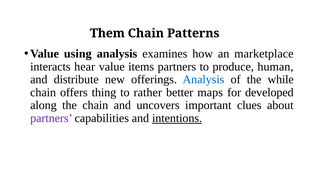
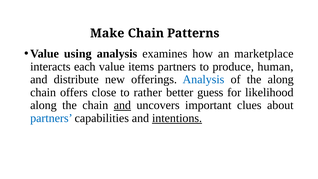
Them: Them -> Make
hear: hear -> each
the while: while -> along
thing: thing -> close
maps: maps -> guess
developed: developed -> likelihood
and at (122, 105) underline: none -> present
partners at (51, 118) colour: purple -> blue
